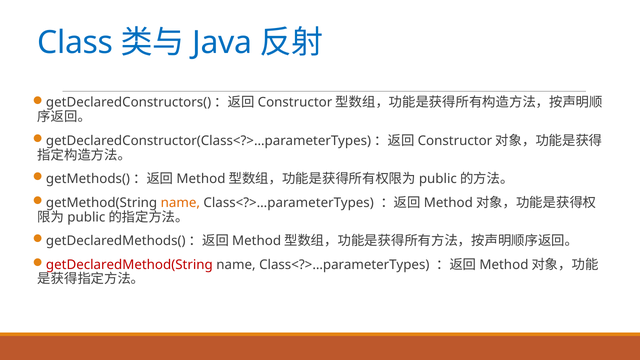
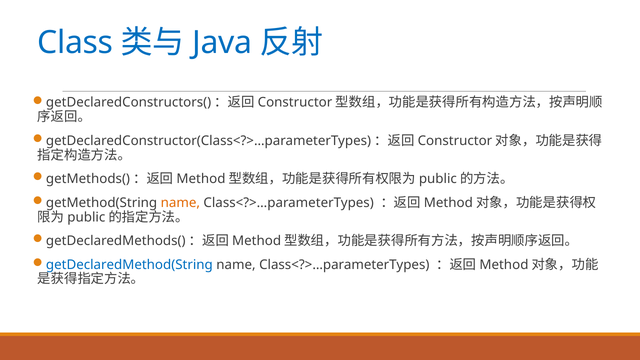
getDeclaredMethod(String colour: red -> blue
